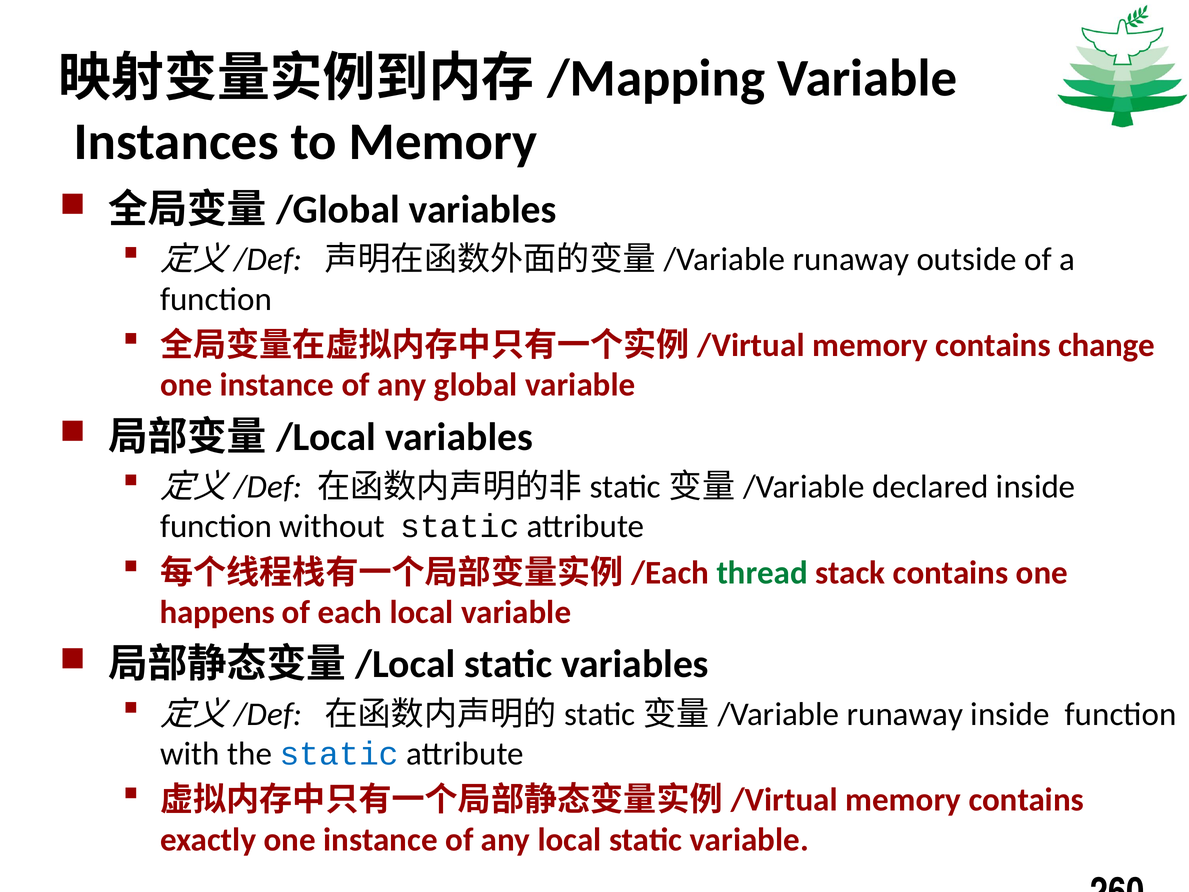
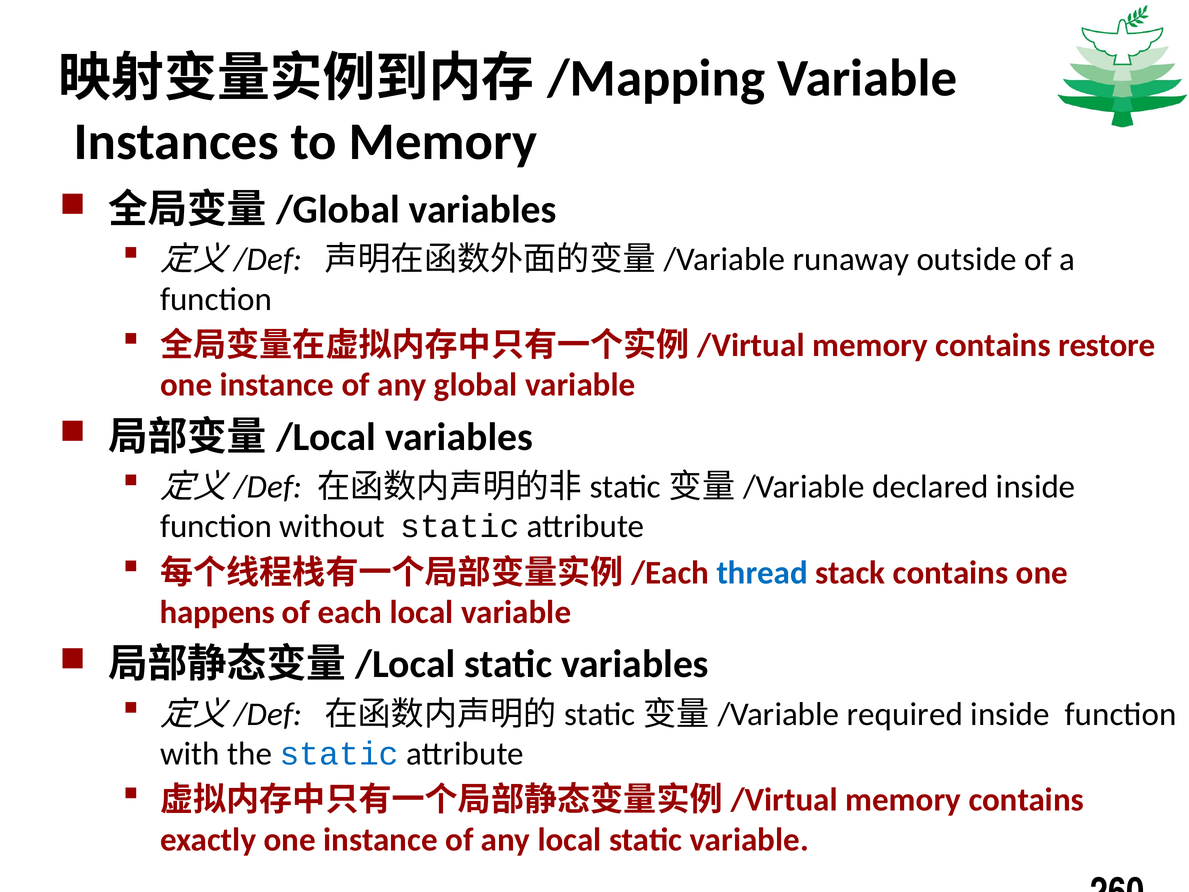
change: change -> restore
thread colour: green -> blue
runaway at (905, 714): runaway -> required
